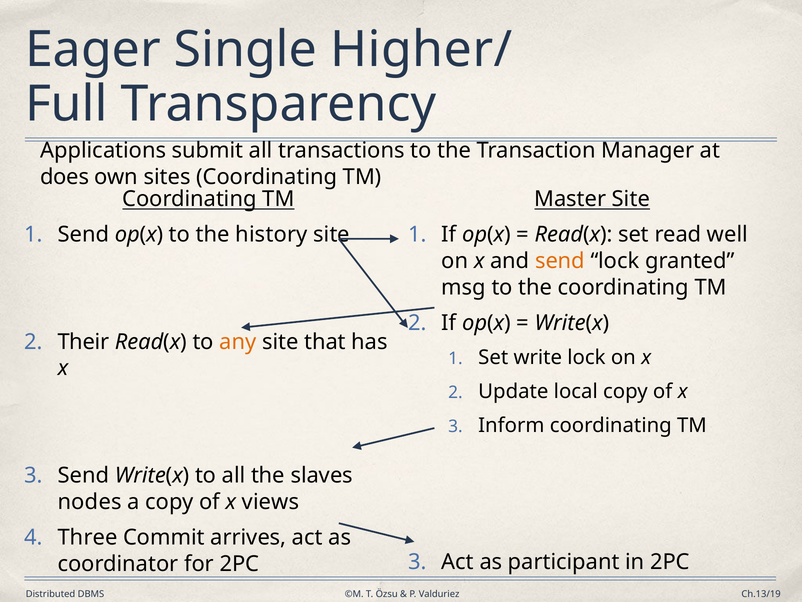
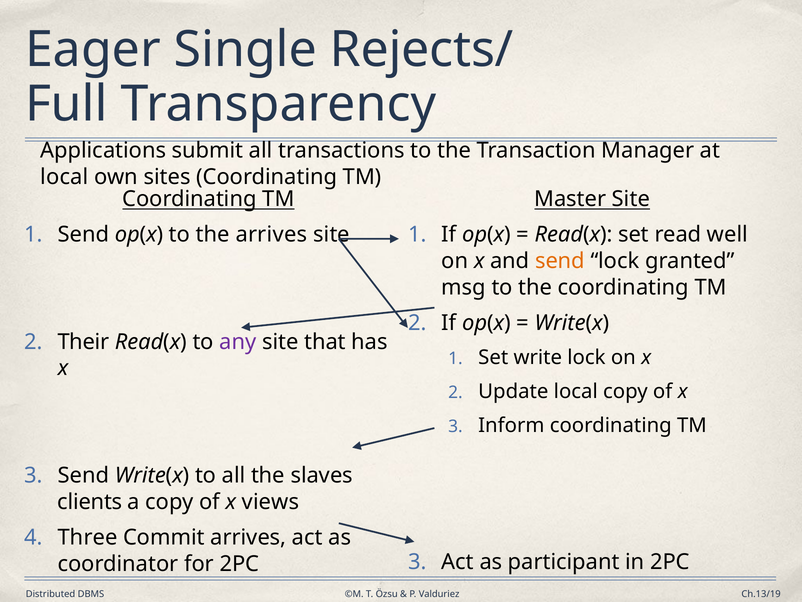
Higher/: Higher/ -> Rejects/
does at (65, 177): does -> local
the history: history -> arrives
any colour: orange -> purple
nodes: nodes -> clients
